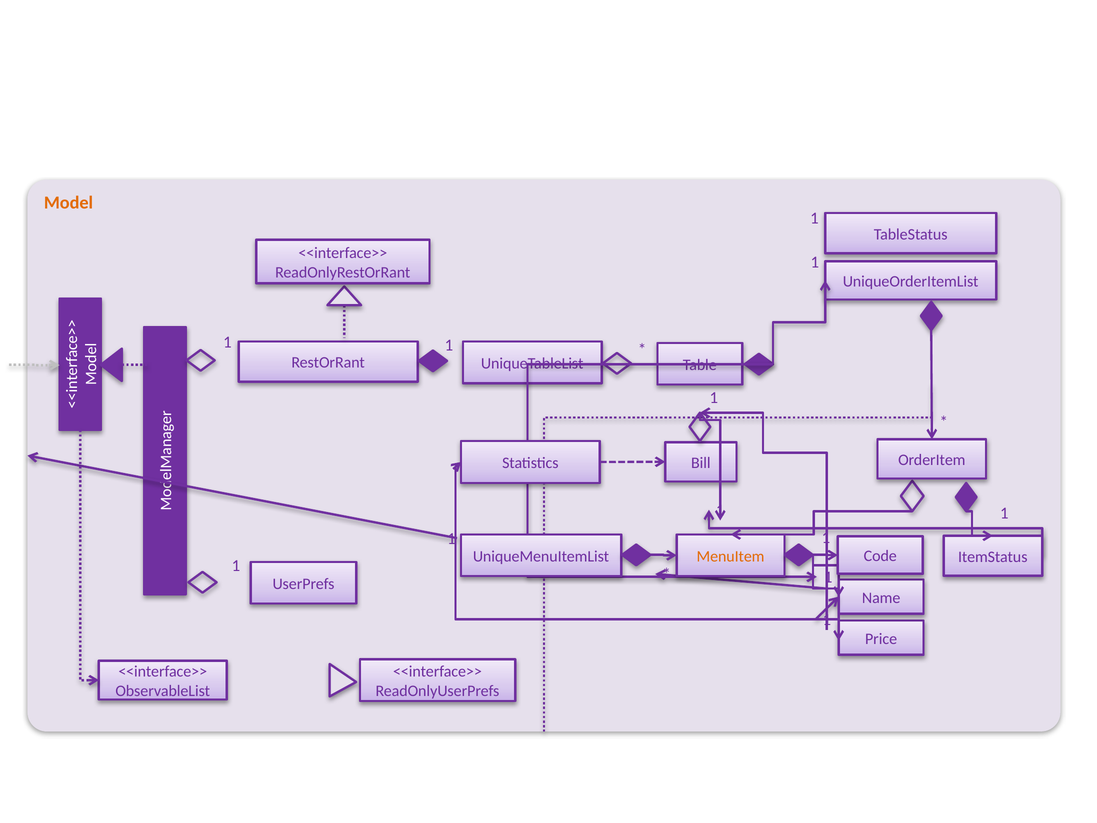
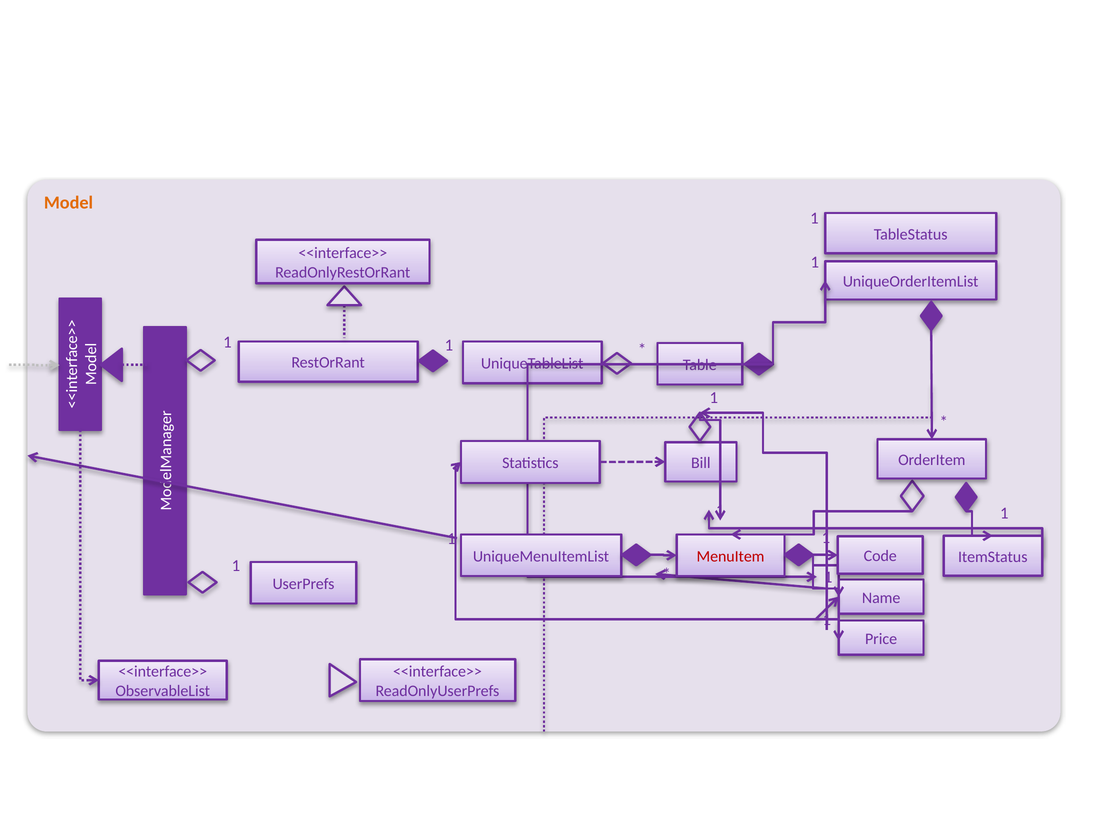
MenuItem colour: orange -> red
